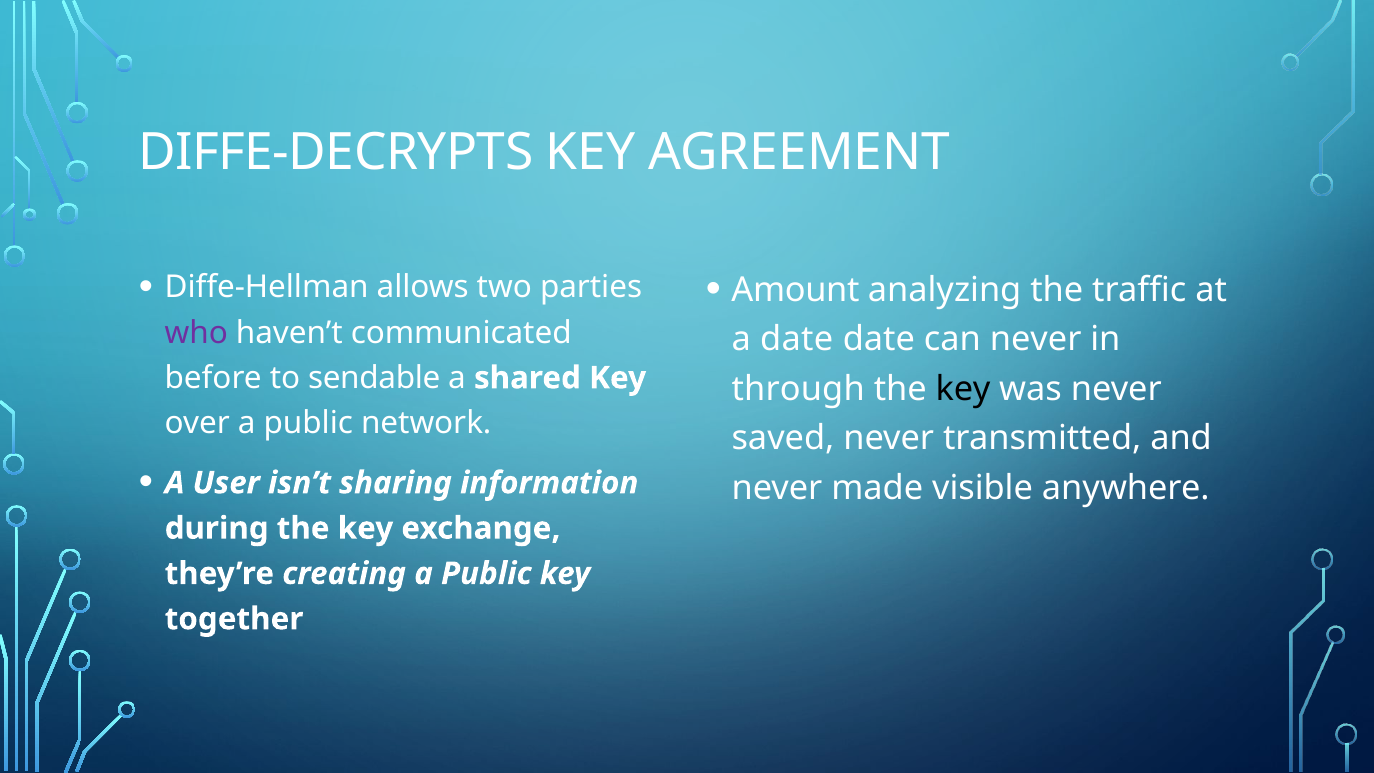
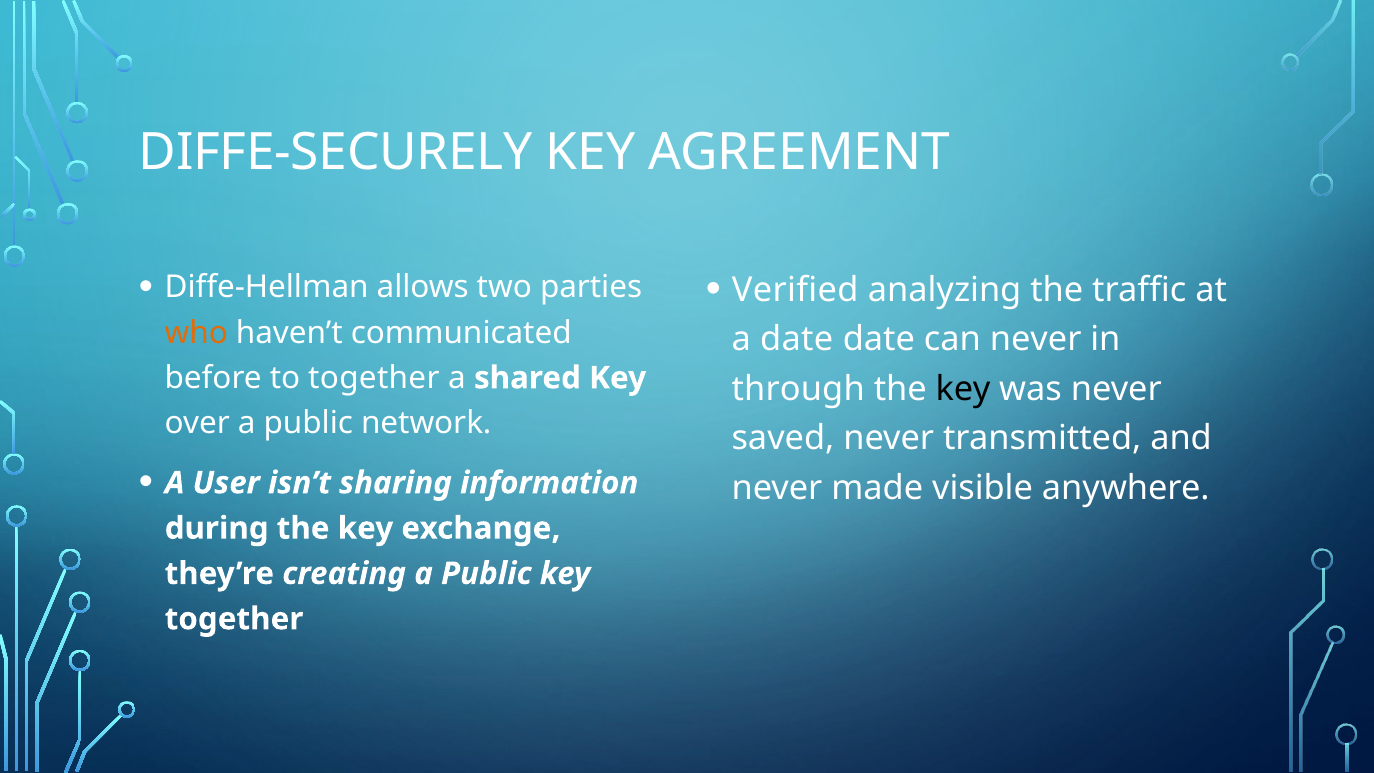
DIFFE-DECRYPTS: DIFFE-DECRYPTS -> DIFFE-SECURELY
Amount: Amount -> Verified
who colour: purple -> orange
to sendable: sendable -> together
